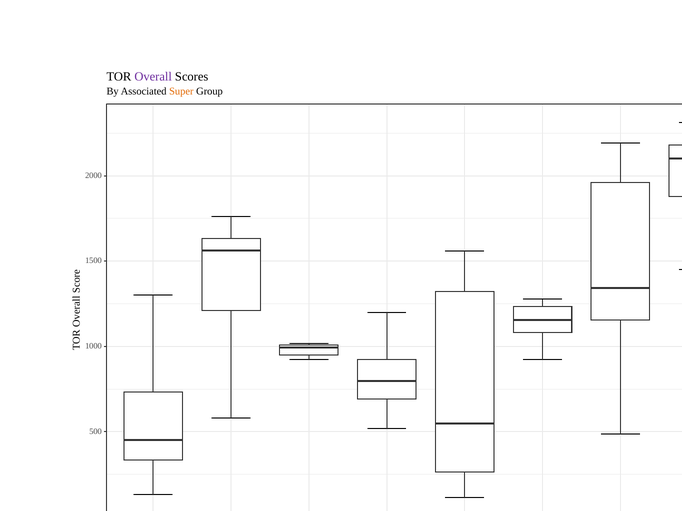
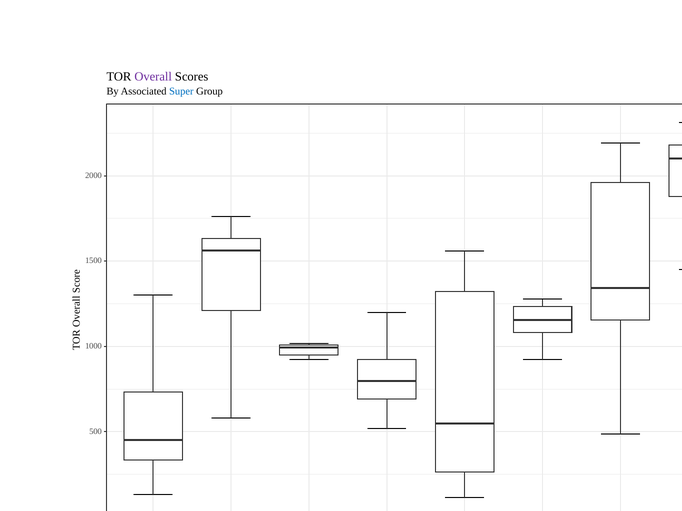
Super colour: orange -> blue
